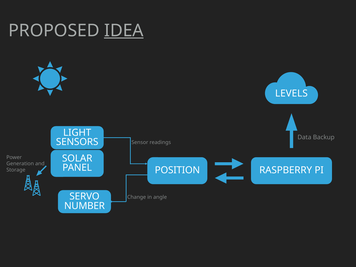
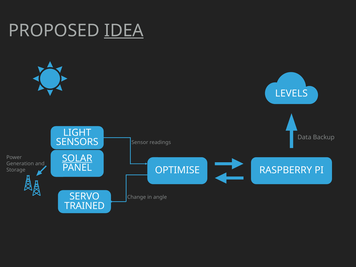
SOLAR underline: none -> present
POSITION: POSITION -> OPTIMISE
NUMBER: NUMBER -> TRAINED
